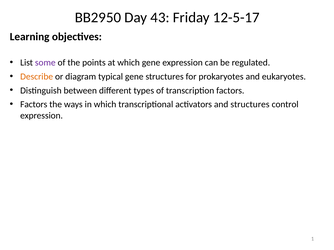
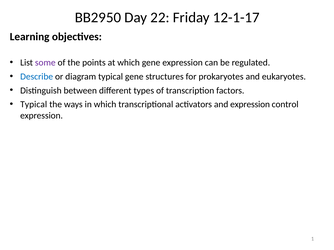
43: 43 -> 22
12-5-17: 12-5-17 -> 12-1-17
Describe colour: orange -> blue
Factors at (34, 105): Factors -> Typical
and structures: structures -> expression
